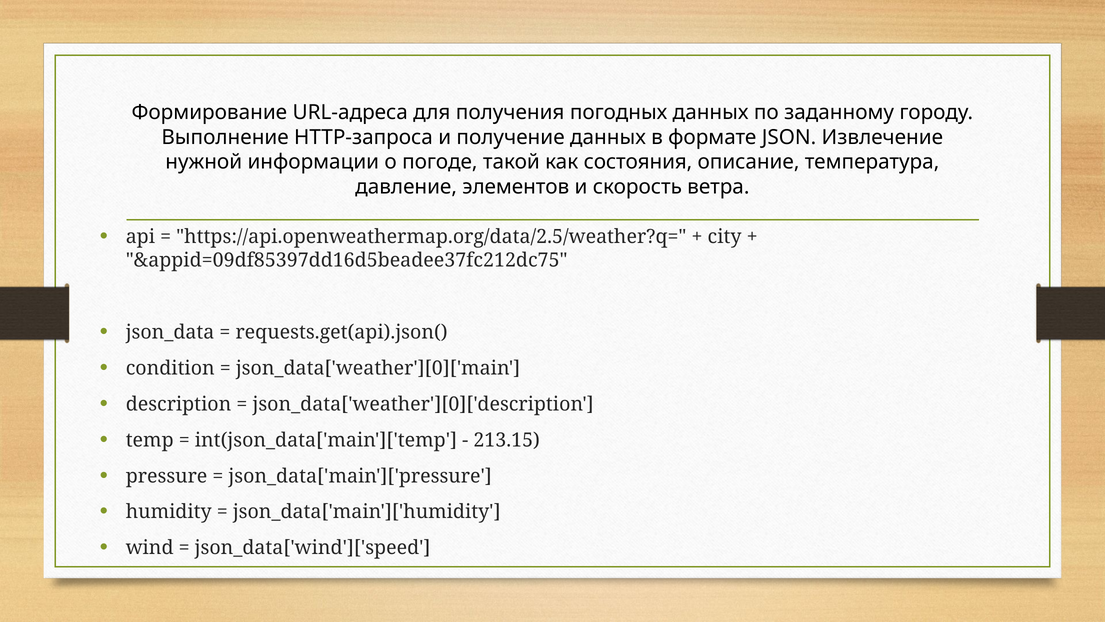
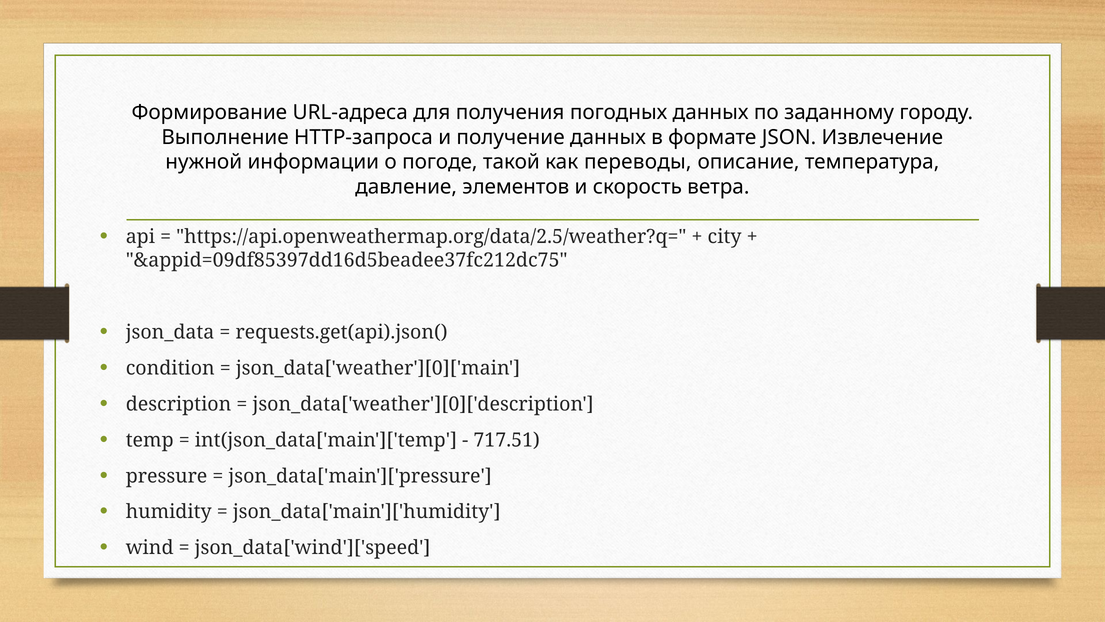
состояния: состояния -> переводы
213.15: 213.15 -> 717.51
